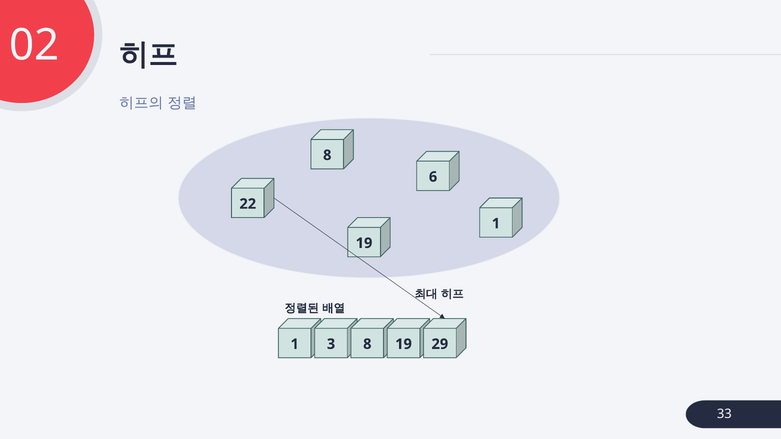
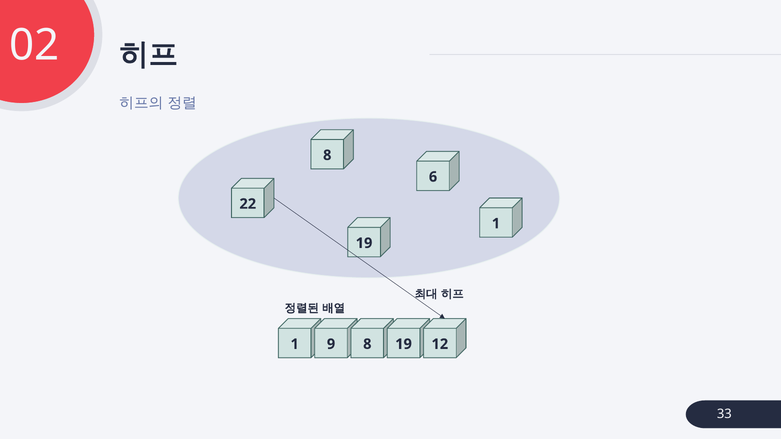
3: 3 -> 9
29: 29 -> 12
